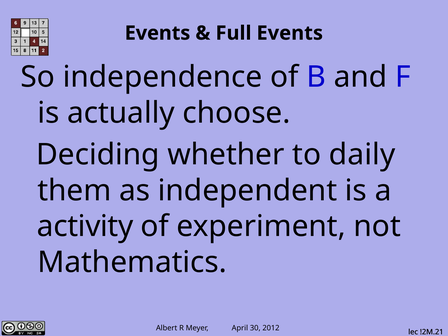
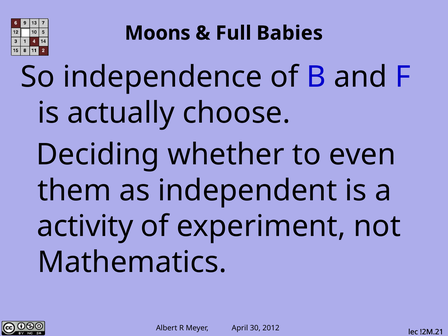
Events at (157, 33): Events -> Moons
Full Events: Events -> Babies
daily: daily -> even
